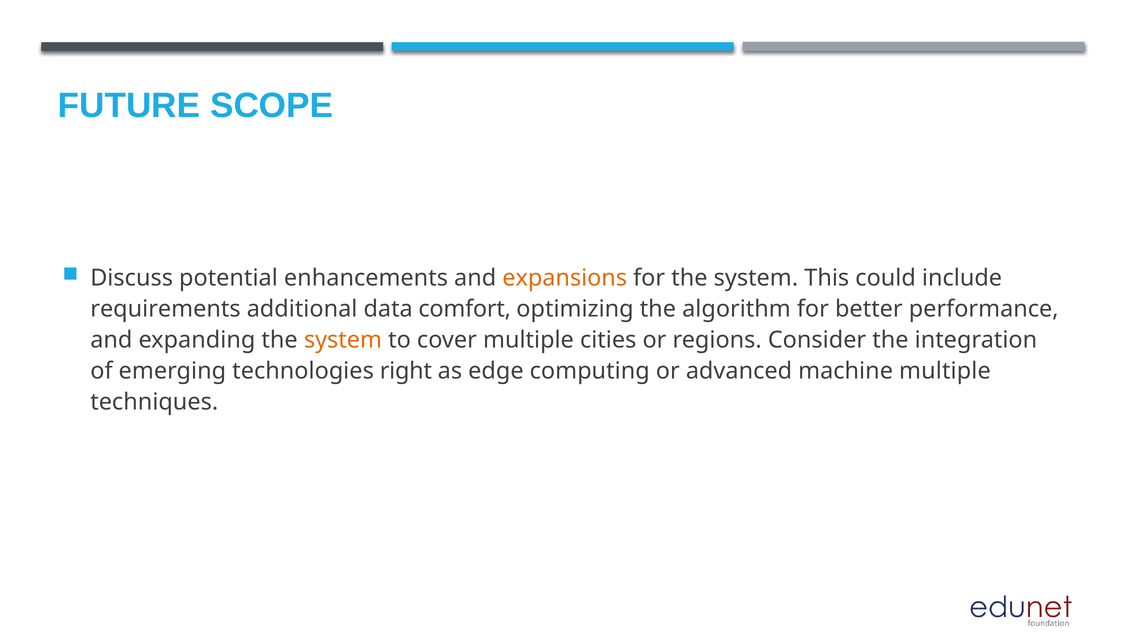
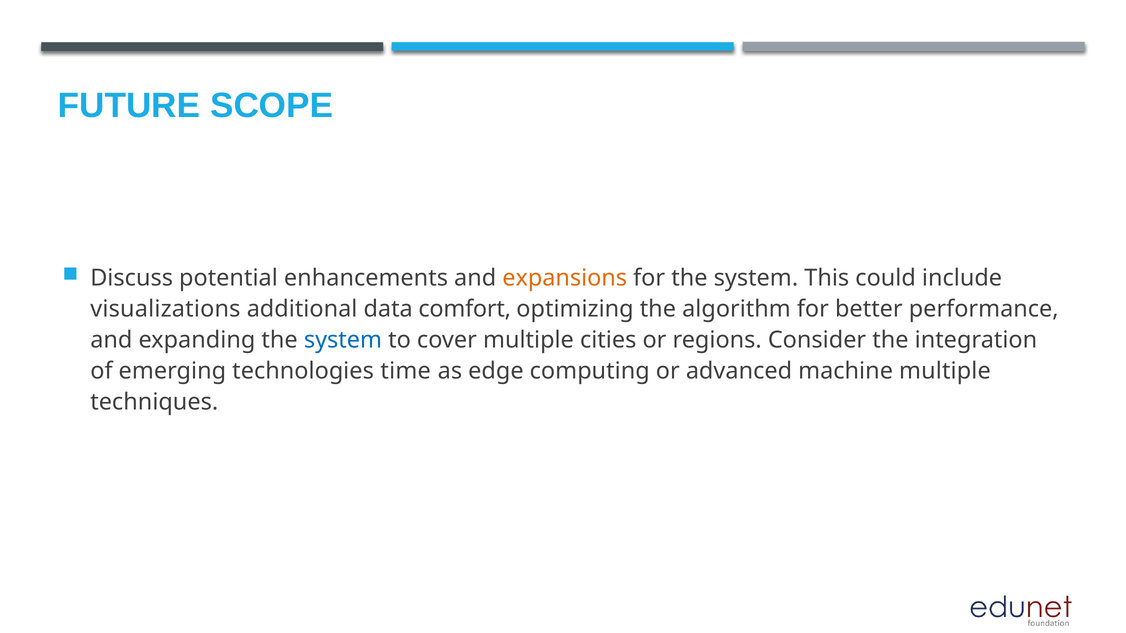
requirements: requirements -> visualizations
system at (343, 340) colour: orange -> blue
right: right -> time
